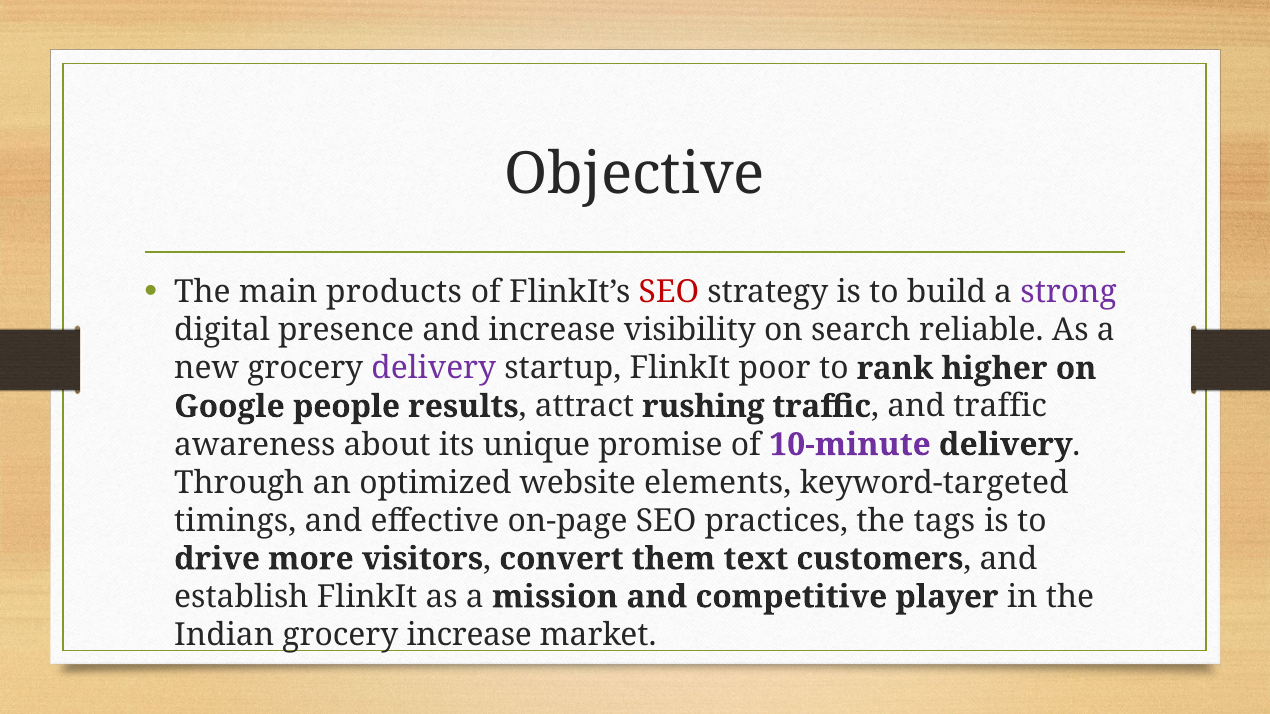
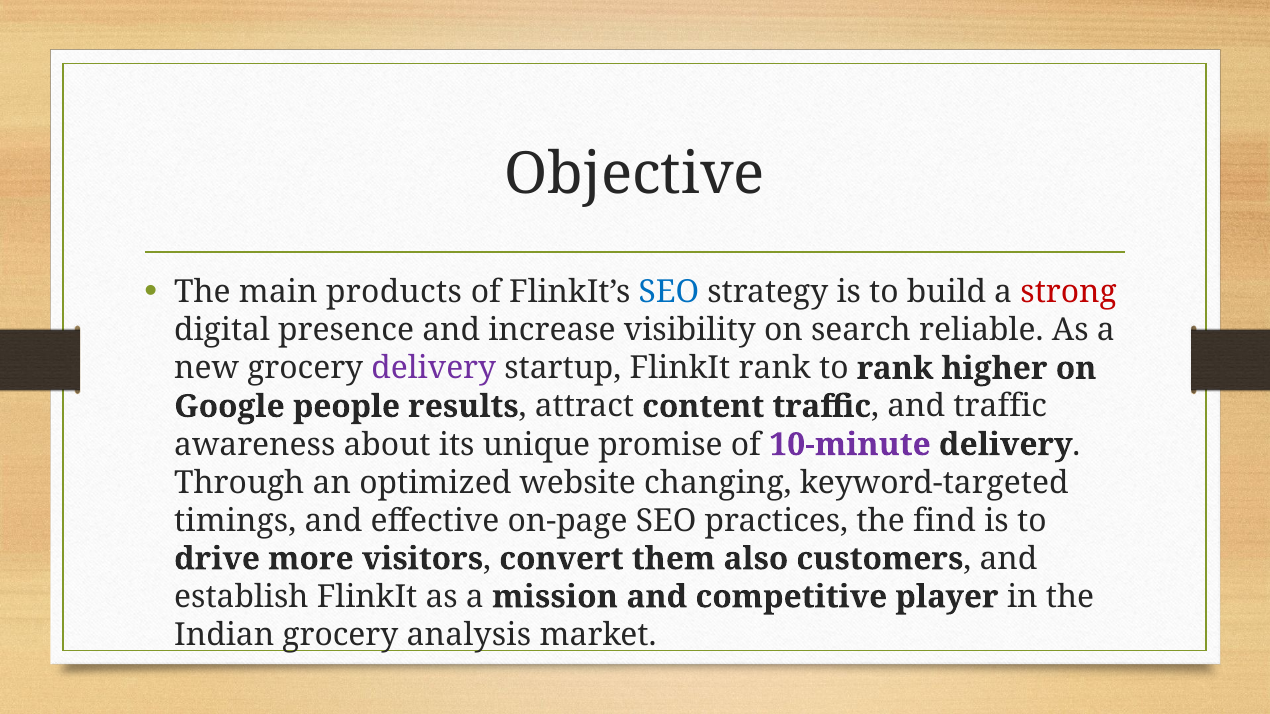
SEO at (669, 292) colour: red -> blue
strong colour: purple -> red
FlinkIt poor: poor -> rank
rushing: rushing -> content
elements: elements -> changing
tags: tags -> find
text: text -> also
grocery increase: increase -> analysis
